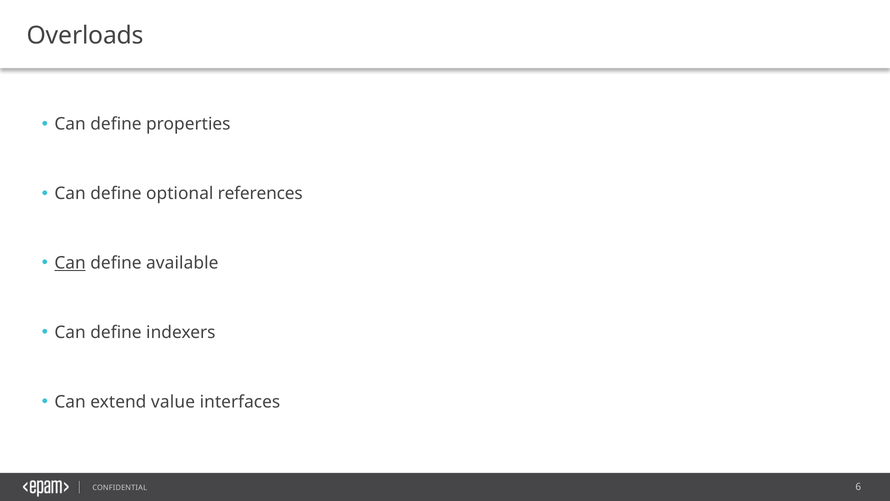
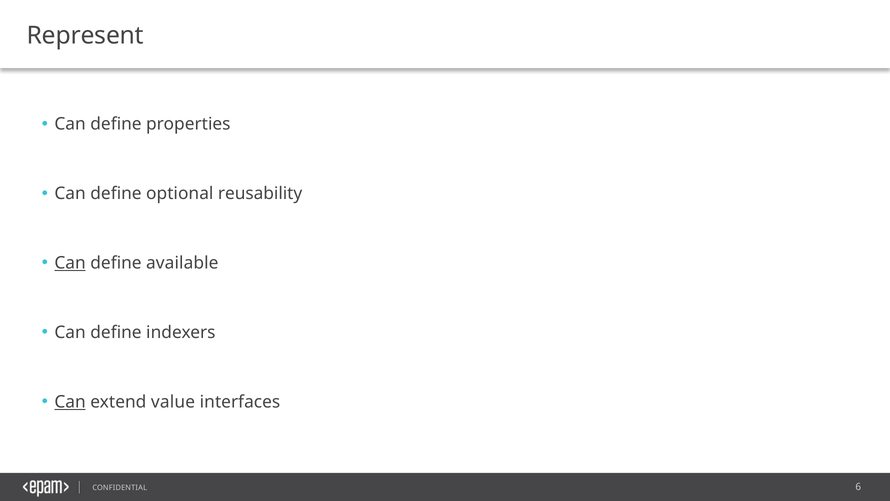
Overloads: Overloads -> Represent
references: references -> reusability
Can at (70, 402) underline: none -> present
